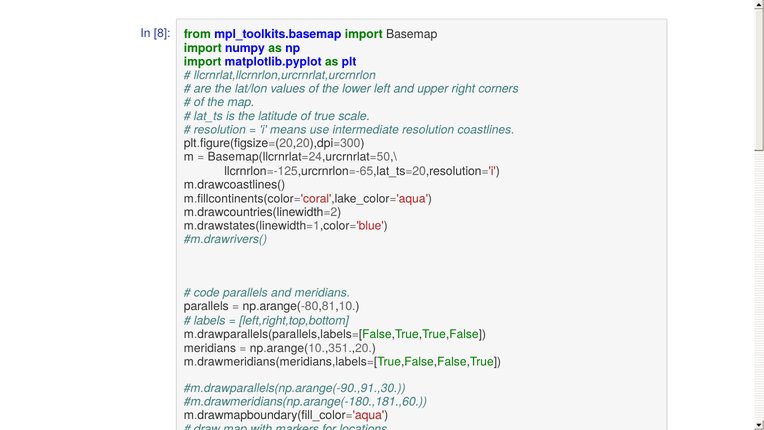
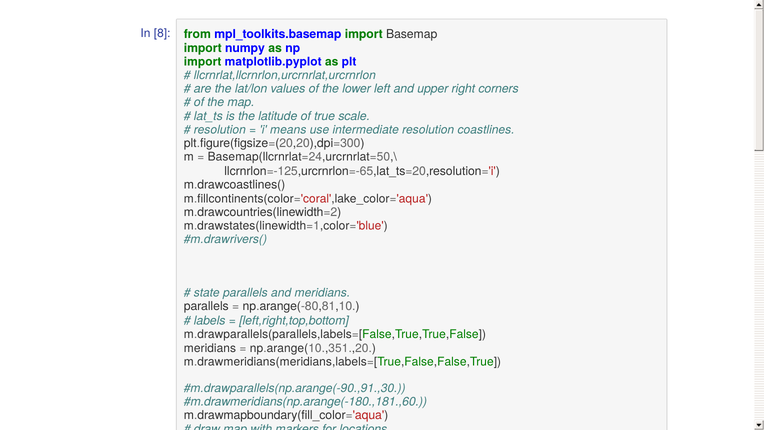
code: code -> state
